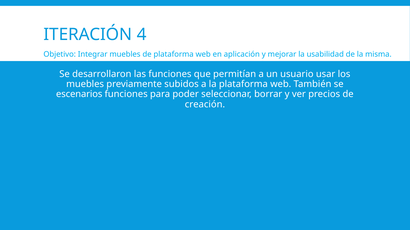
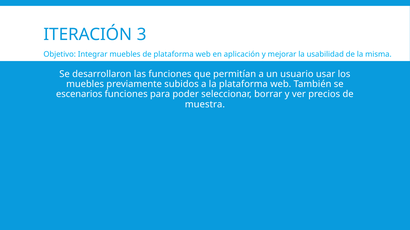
4: 4 -> 3
creación: creación -> muestra
